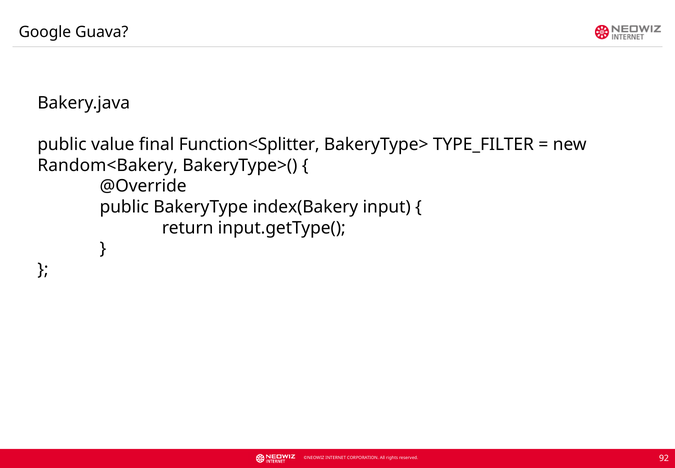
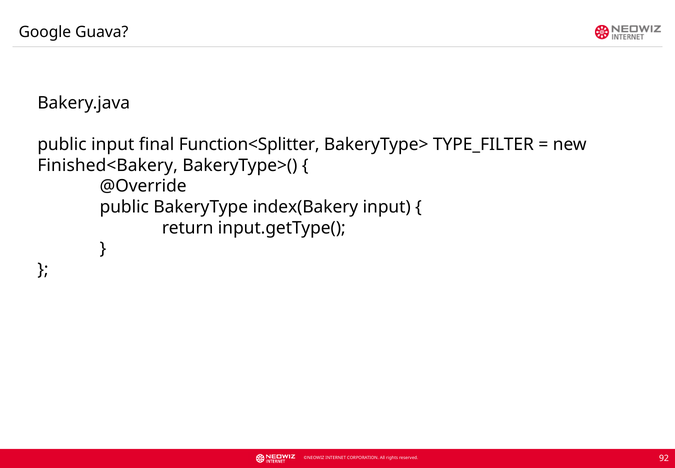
public value: value -> input
Random<Bakery: Random<Bakery -> Finished<Bakery
